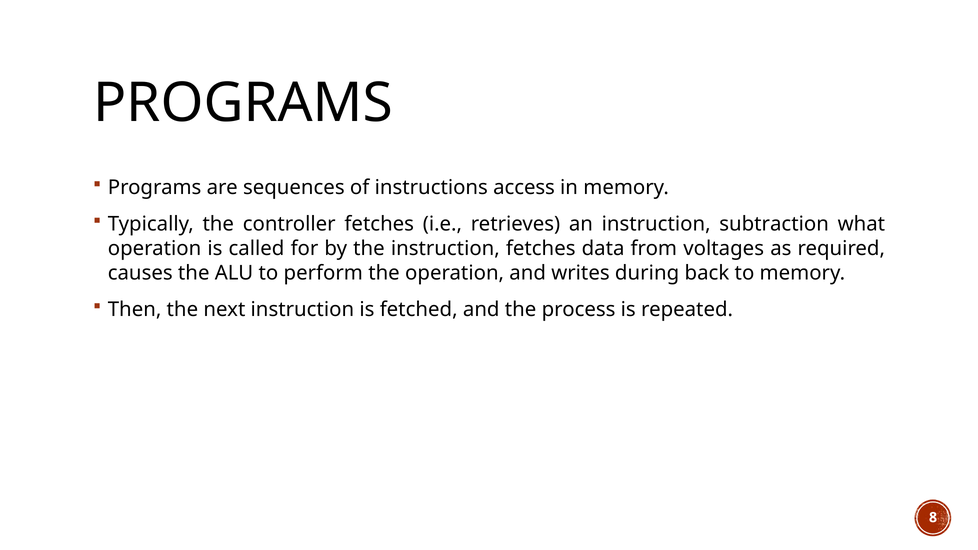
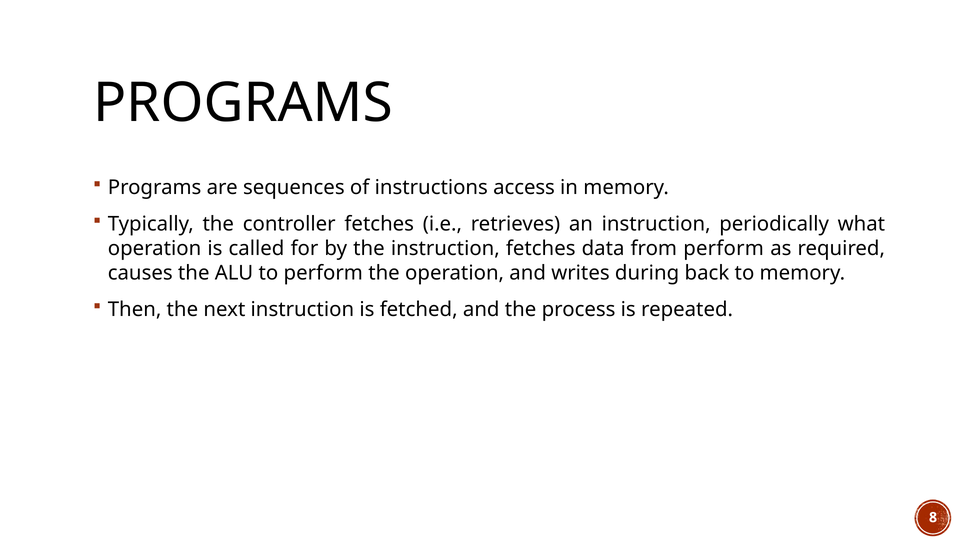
subtraction: subtraction -> periodically
from voltages: voltages -> perform
